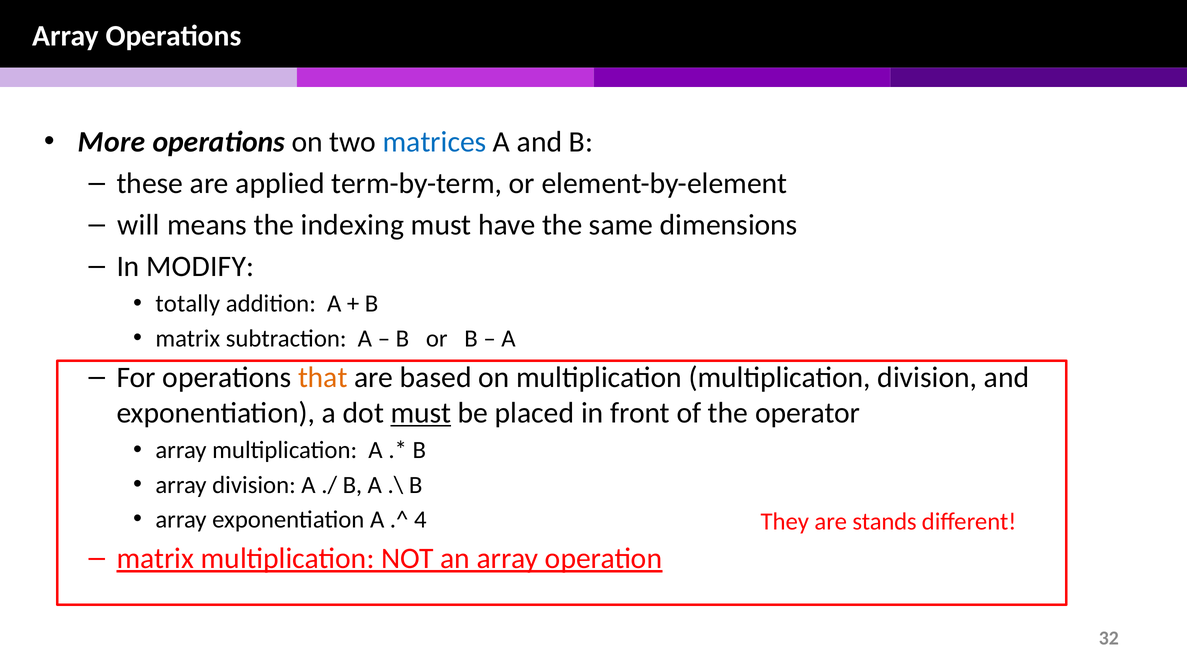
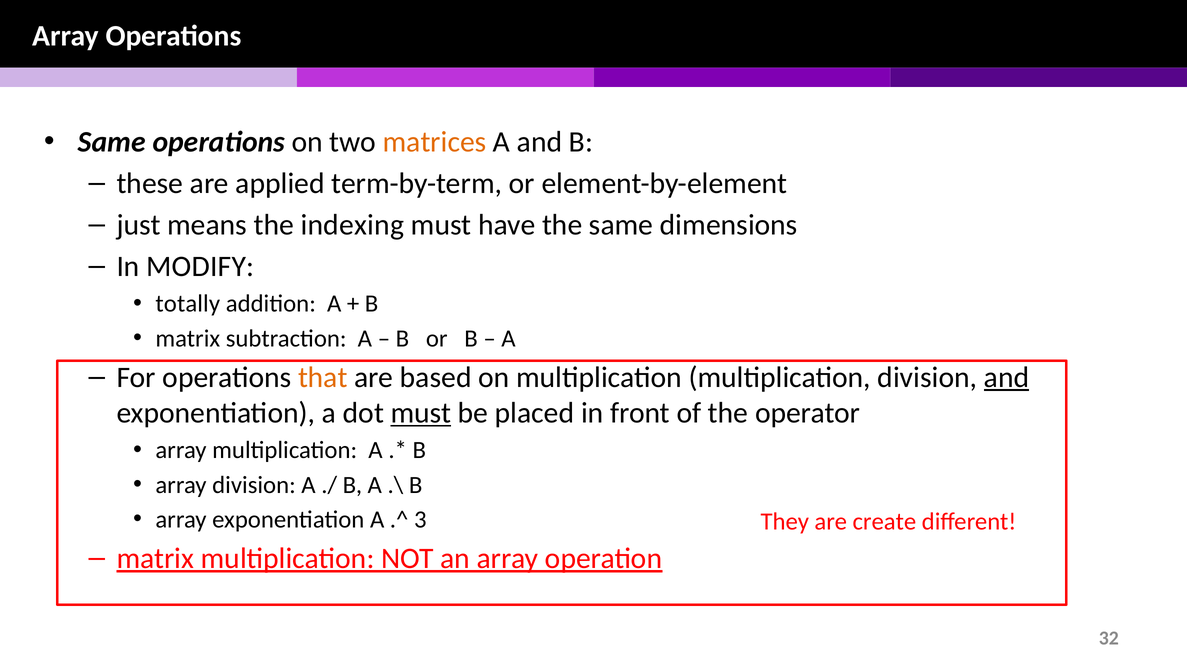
More at (112, 142): More -> Same
matrices colour: blue -> orange
will: will -> just
and at (1006, 377) underline: none -> present
4: 4 -> 3
stands: stands -> create
